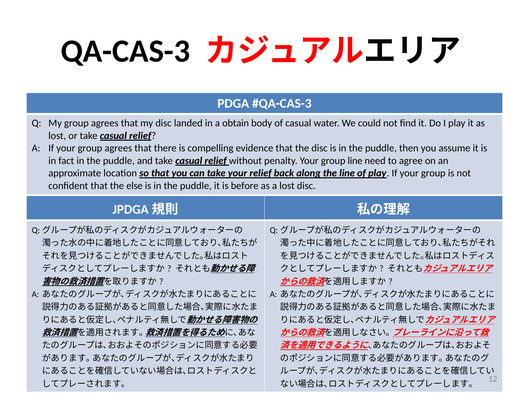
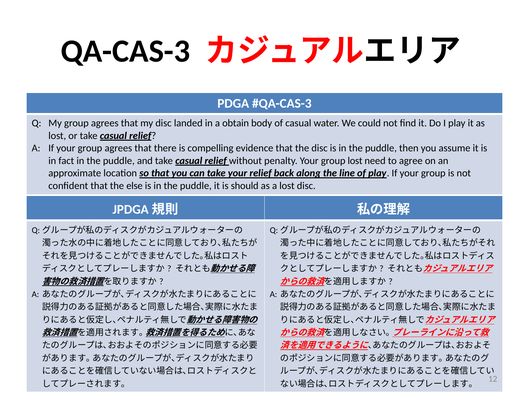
group line: line -> lost
before: before -> should
